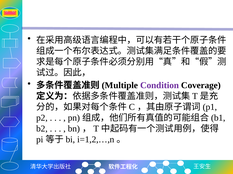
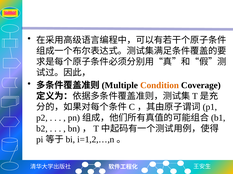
Condition colour: purple -> orange
